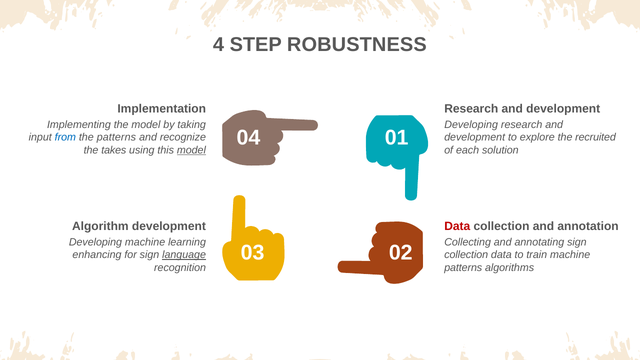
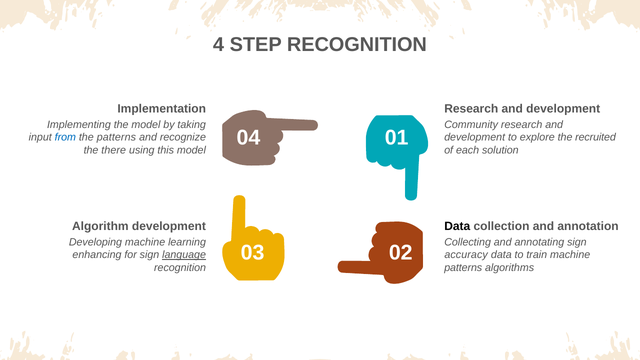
STEP ROBUSTNESS: ROBUSTNESS -> RECOGNITION
Developing at (471, 125): Developing -> Community
takes: takes -> there
model at (191, 150) underline: present -> none
Data at (457, 226) colour: red -> black
collection at (466, 255): collection -> accuracy
